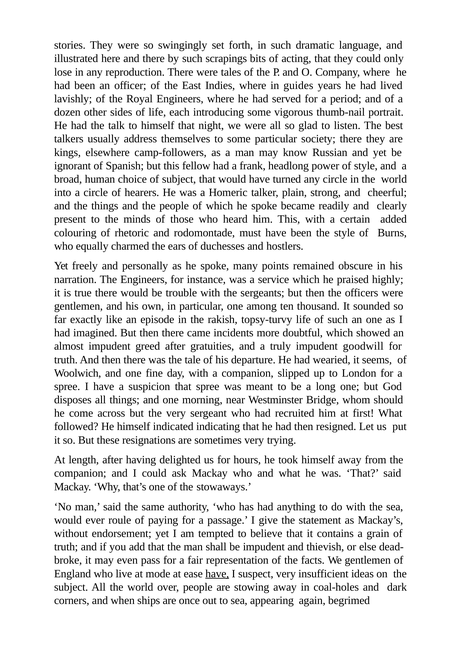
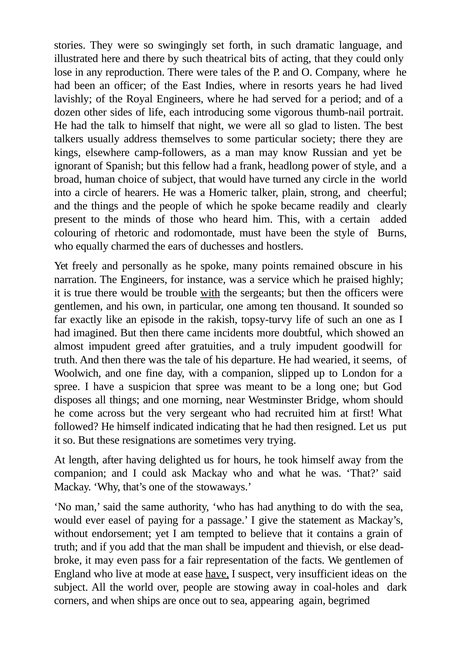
scrapings: scrapings -> theatrical
guides: guides -> resorts
with at (210, 292) underline: none -> present
roule: roule -> easel
